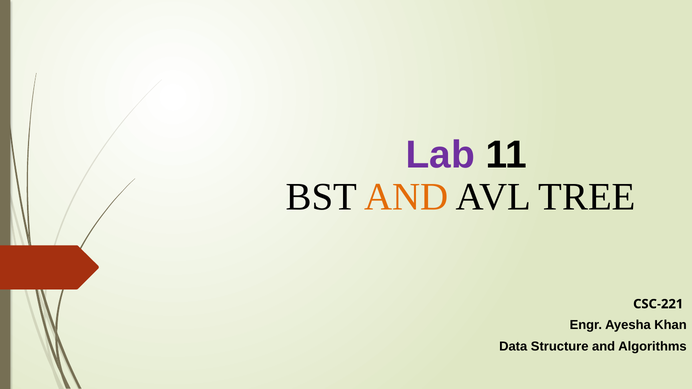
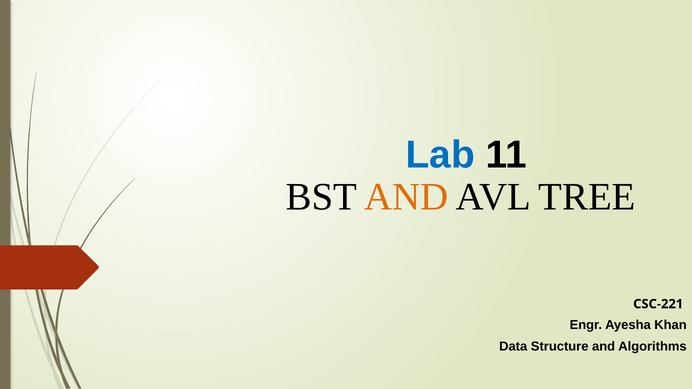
Lab colour: purple -> blue
